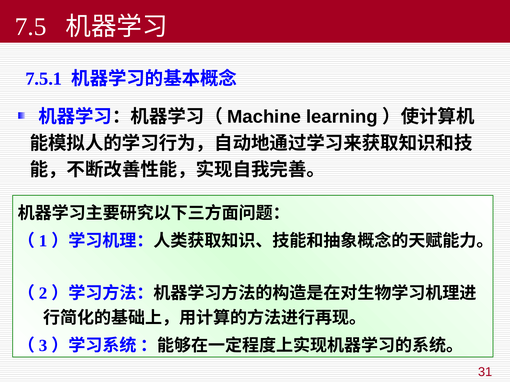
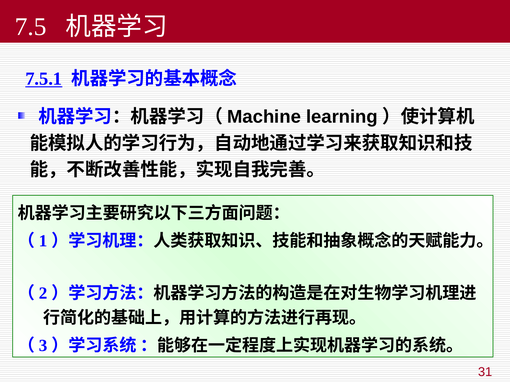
7.5.1 underline: none -> present
